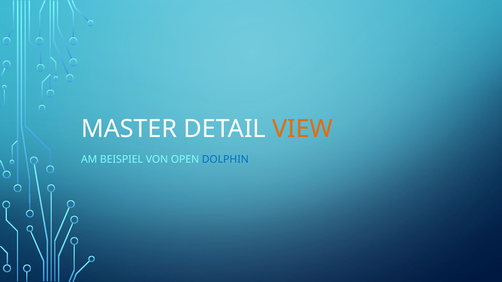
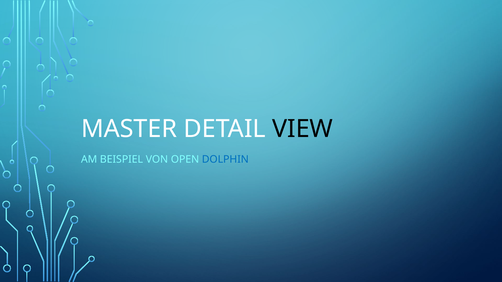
VIEW colour: orange -> black
